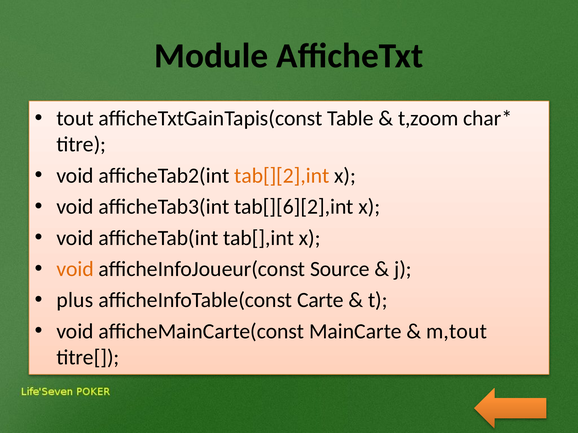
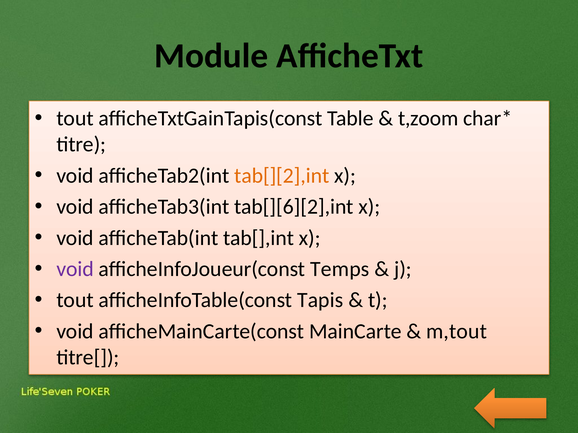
void at (75, 269) colour: orange -> purple
Source: Source -> Temps
plus at (75, 300): plus -> tout
Carte: Carte -> Tapis
